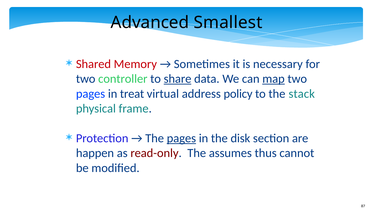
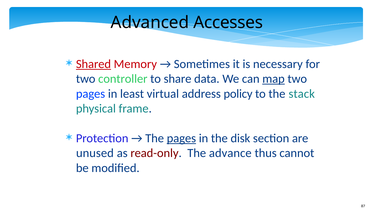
Smallest: Smallest -> Accesses
Shared underline: none -> present
share underline: present -> none
treat: treat -> least
happen: happen -> unused
assumes: assumes -> advance
